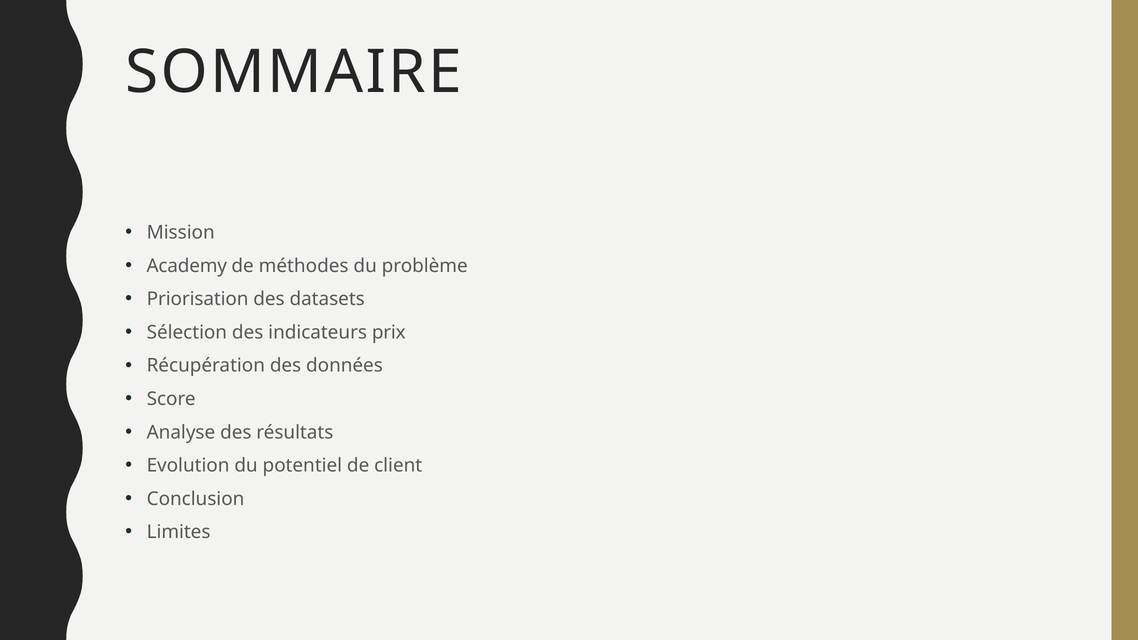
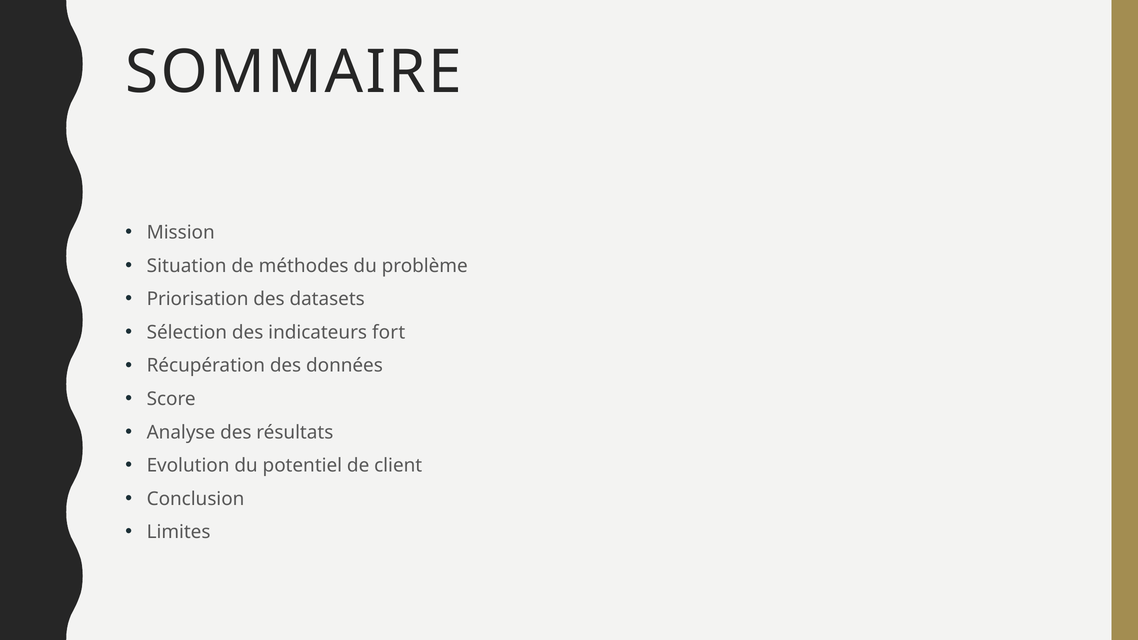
Academy: Academy -> Situation
prix: prix -> fort
